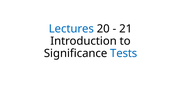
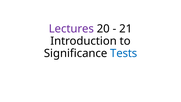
Lectures colour: blue -> purple
